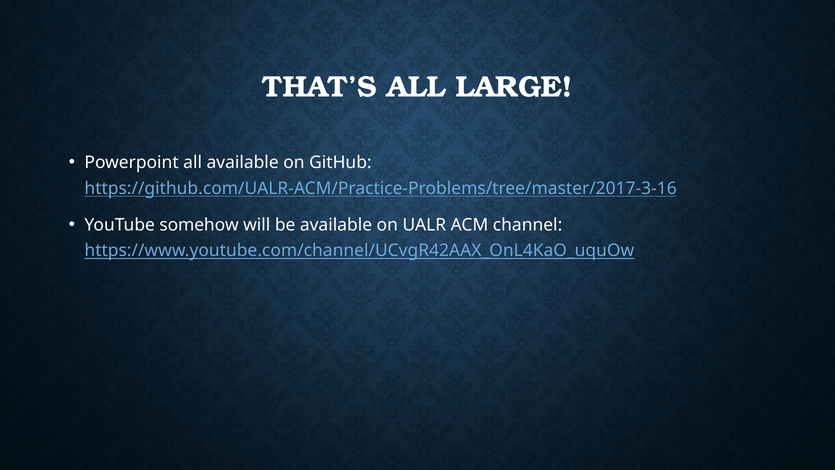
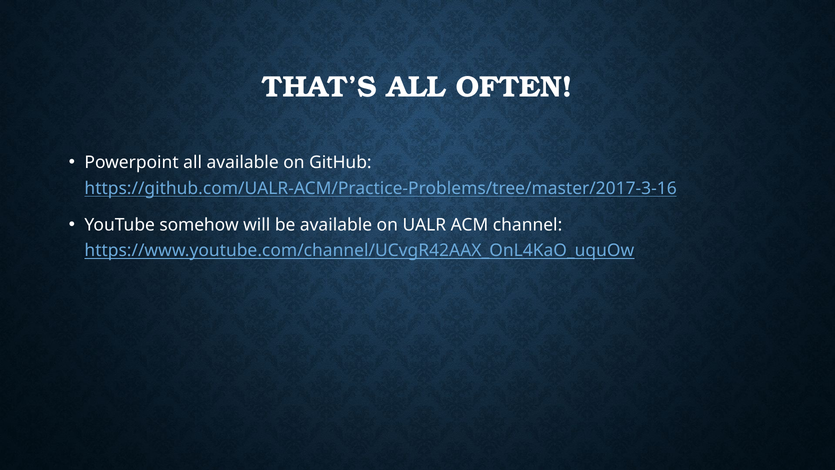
LARGE: LARGE -> OFTEN
